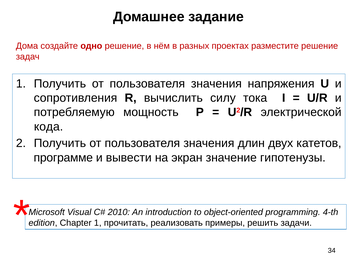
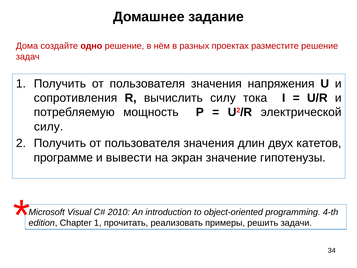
кода at (49, 126): кода -> силу
